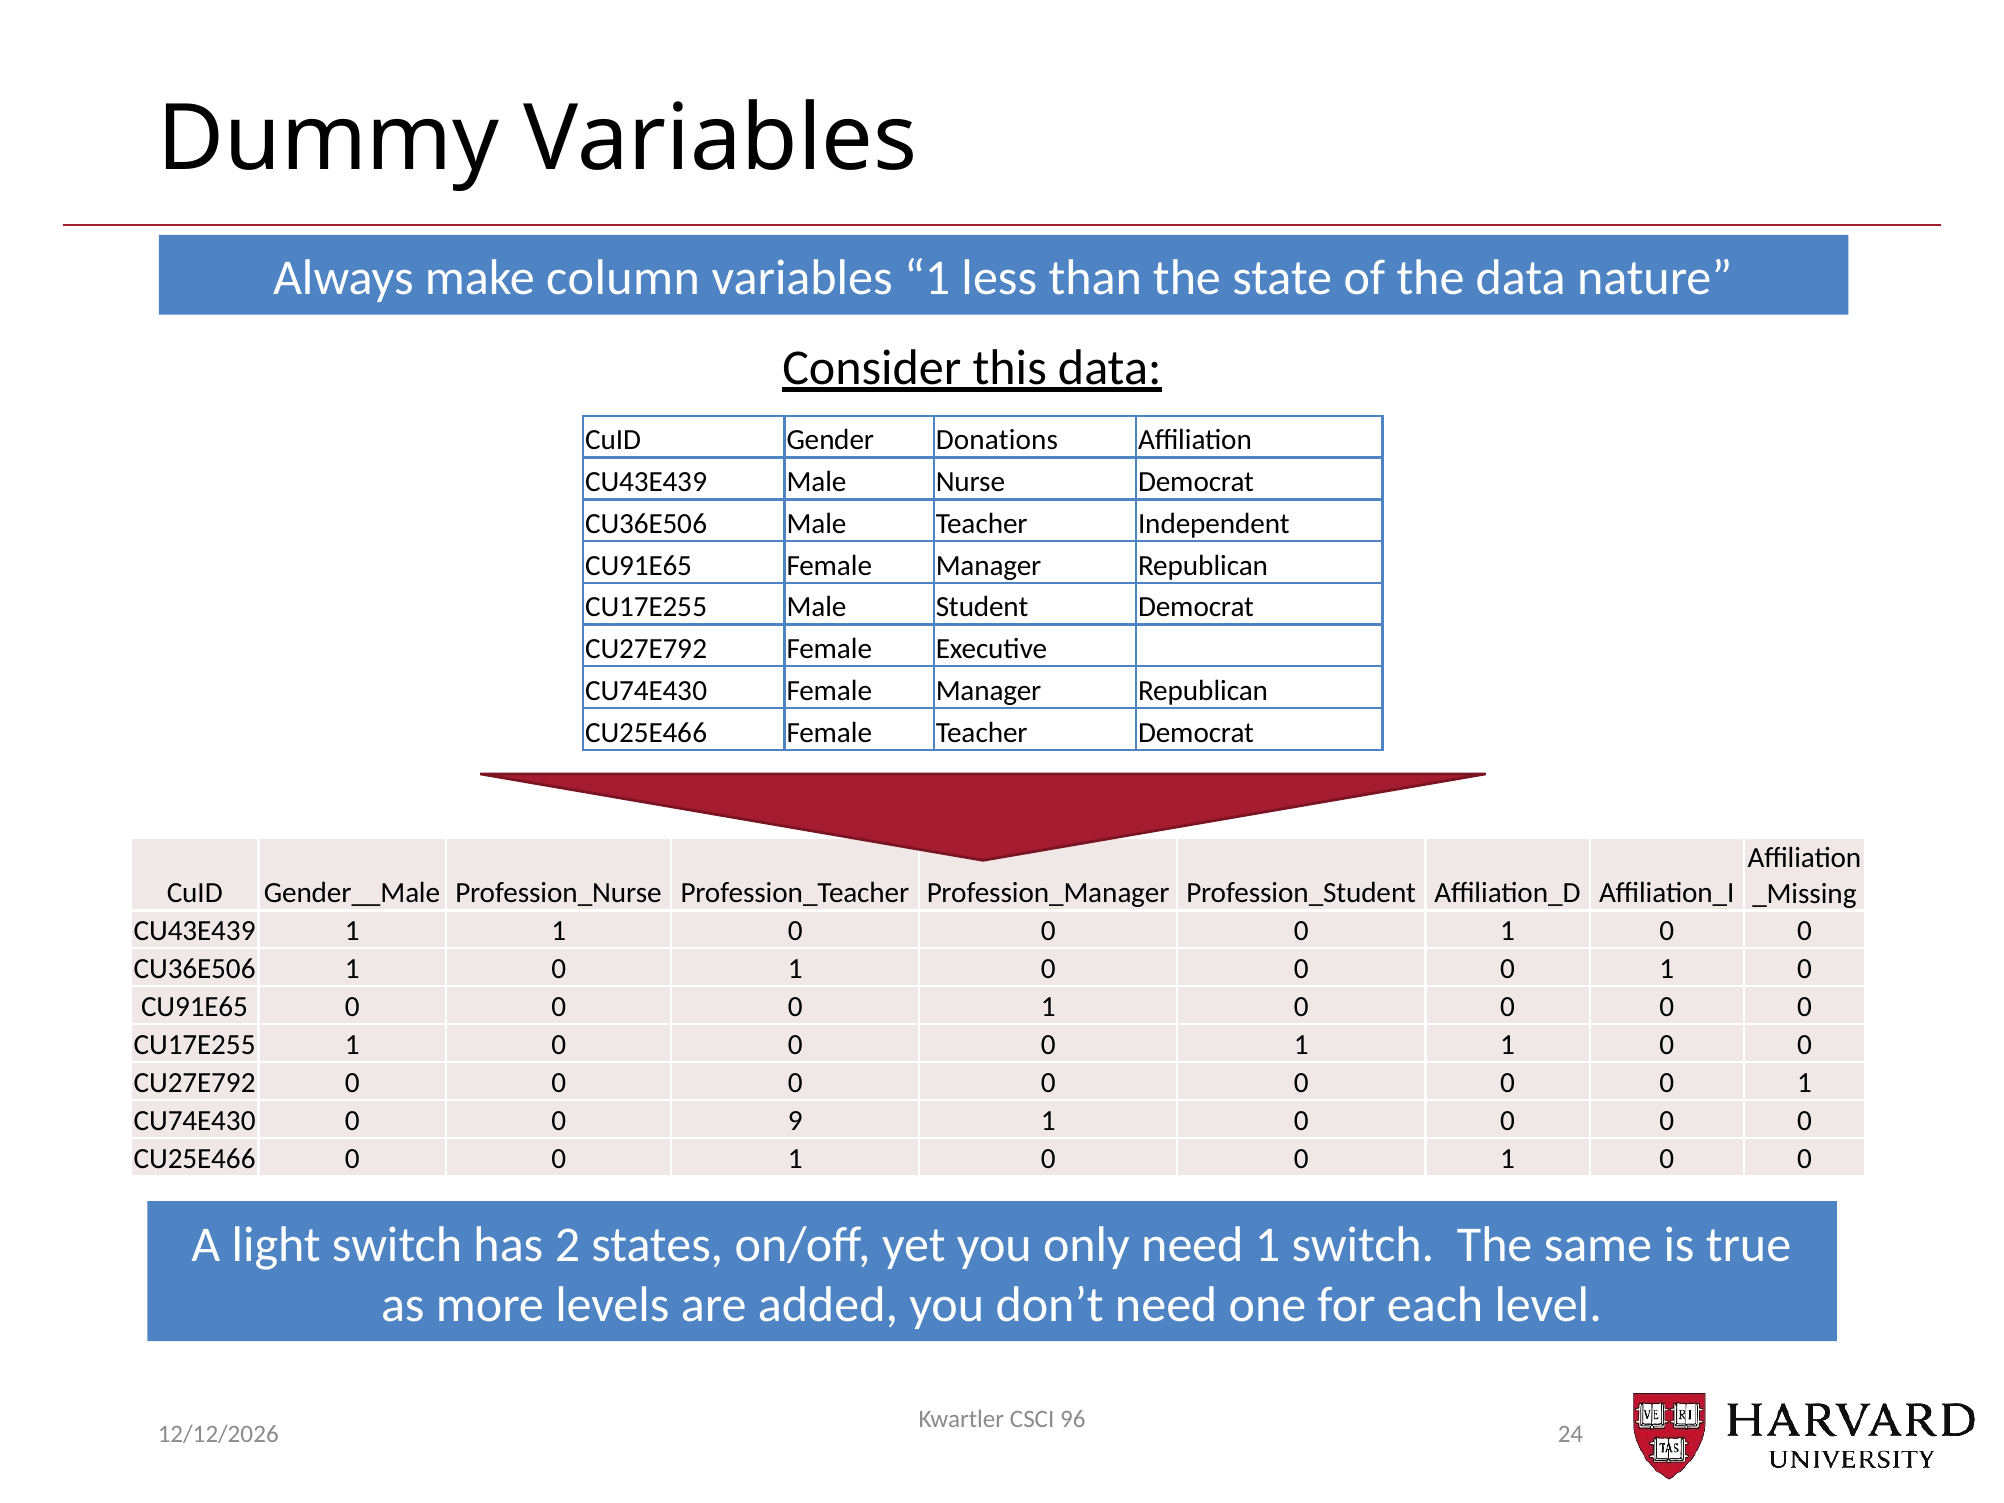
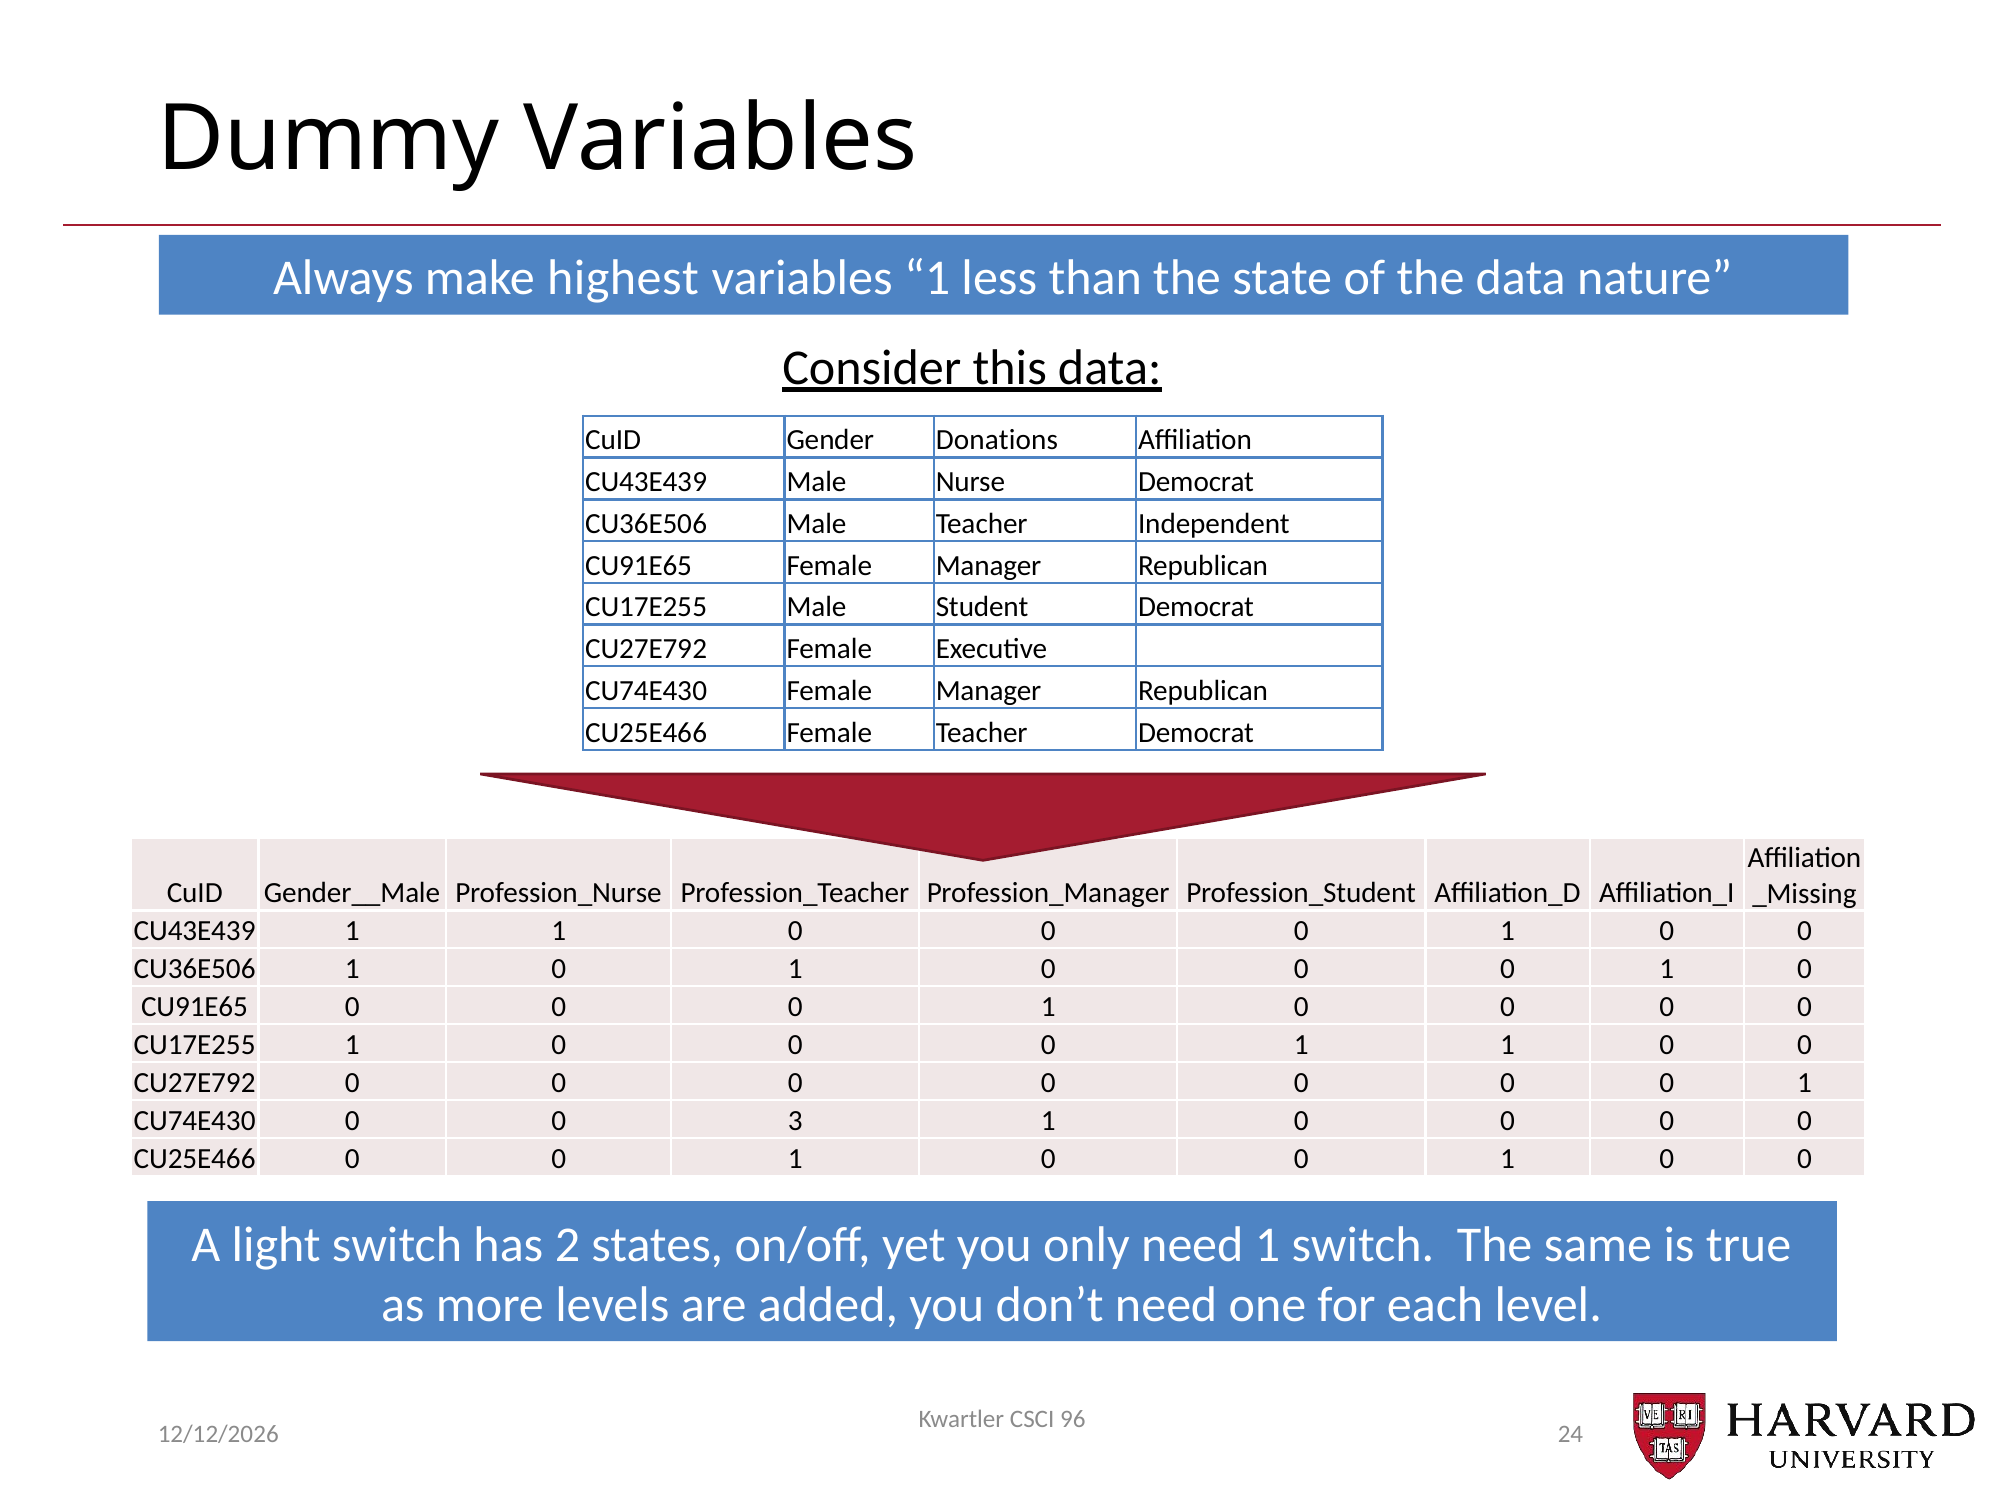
column: column -> highest
9: 9 -> 3
